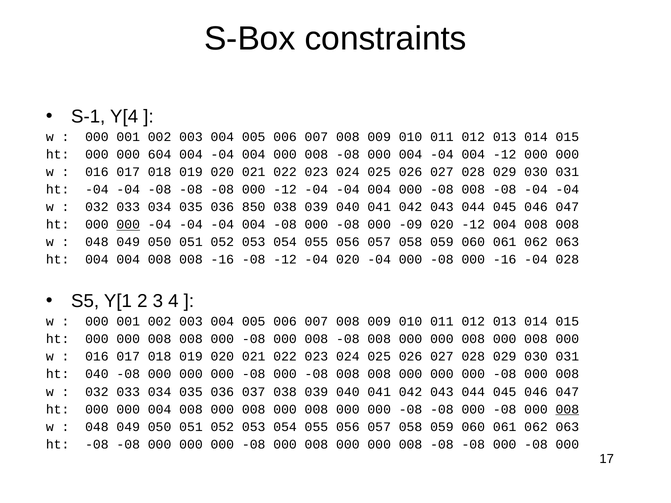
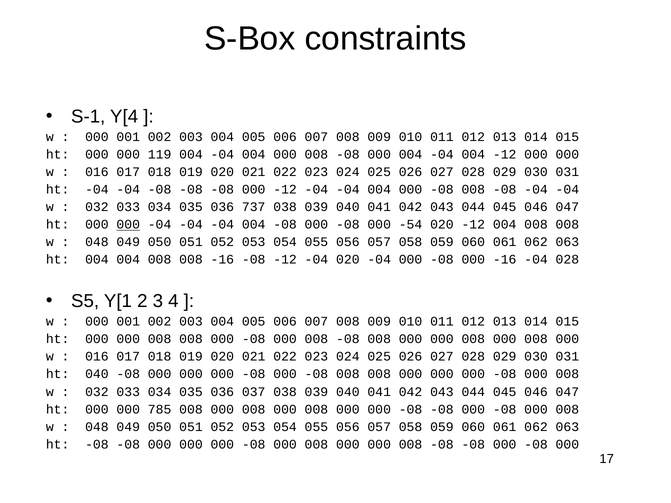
604: 604 -> 119
850: 850 -> 737
-09: -09 -> -54
000 000 004: 004 -> 785
008 at (567, 409) underline: present -> none
